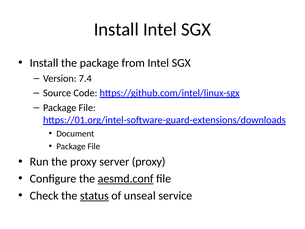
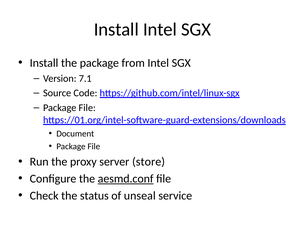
7.4: 7.4 -> 7.1
server proxy: proxy -> store
status underline: present -> none
